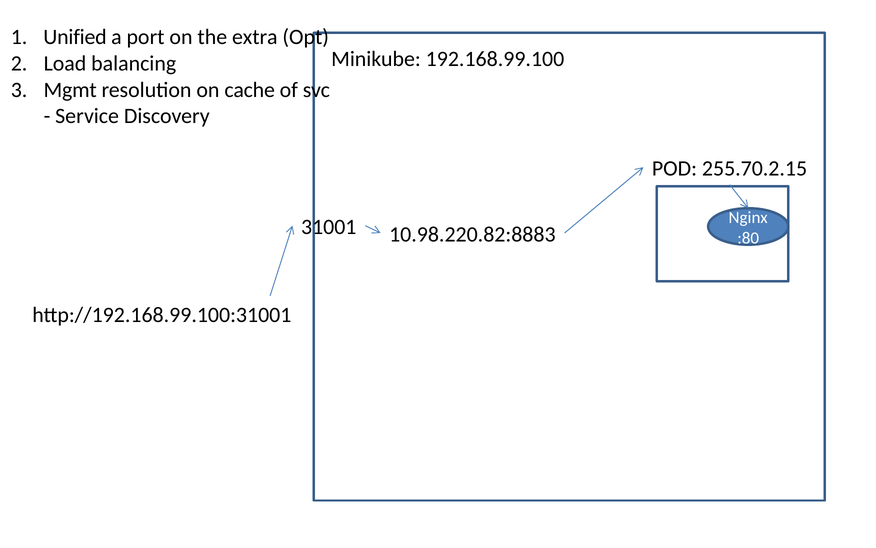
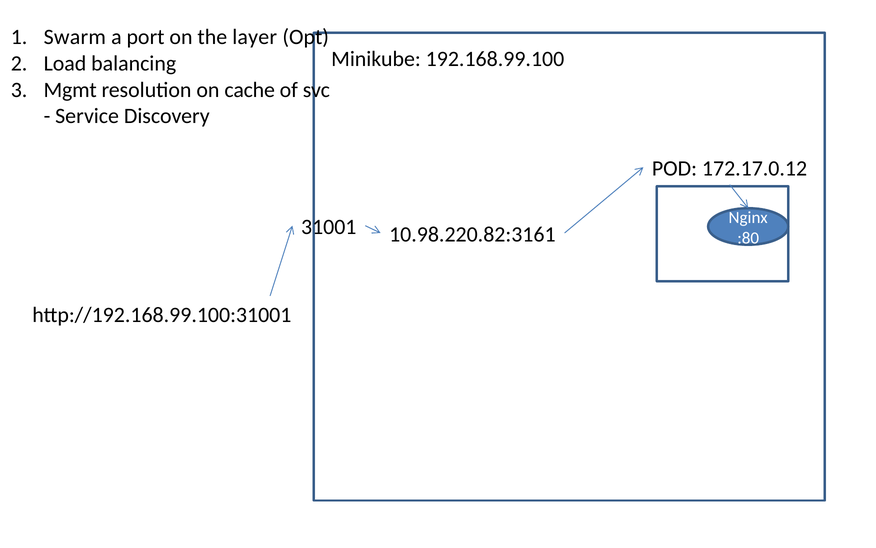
Unified: Unified -> Swarm
extra: extra -> layer
255.70.2.15: 255.70.2.15 -> 172.17.0.12
10.98.220.82:8883: 10.98.220.82:8883 -> 10.98.220.82:3161
